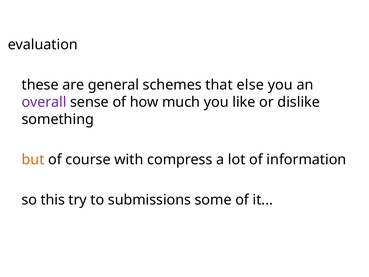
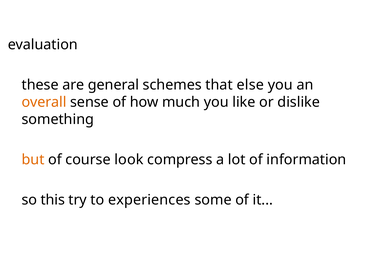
overall colour: purple -> orange
with: with -> look
submissions: submissions -> experiences
